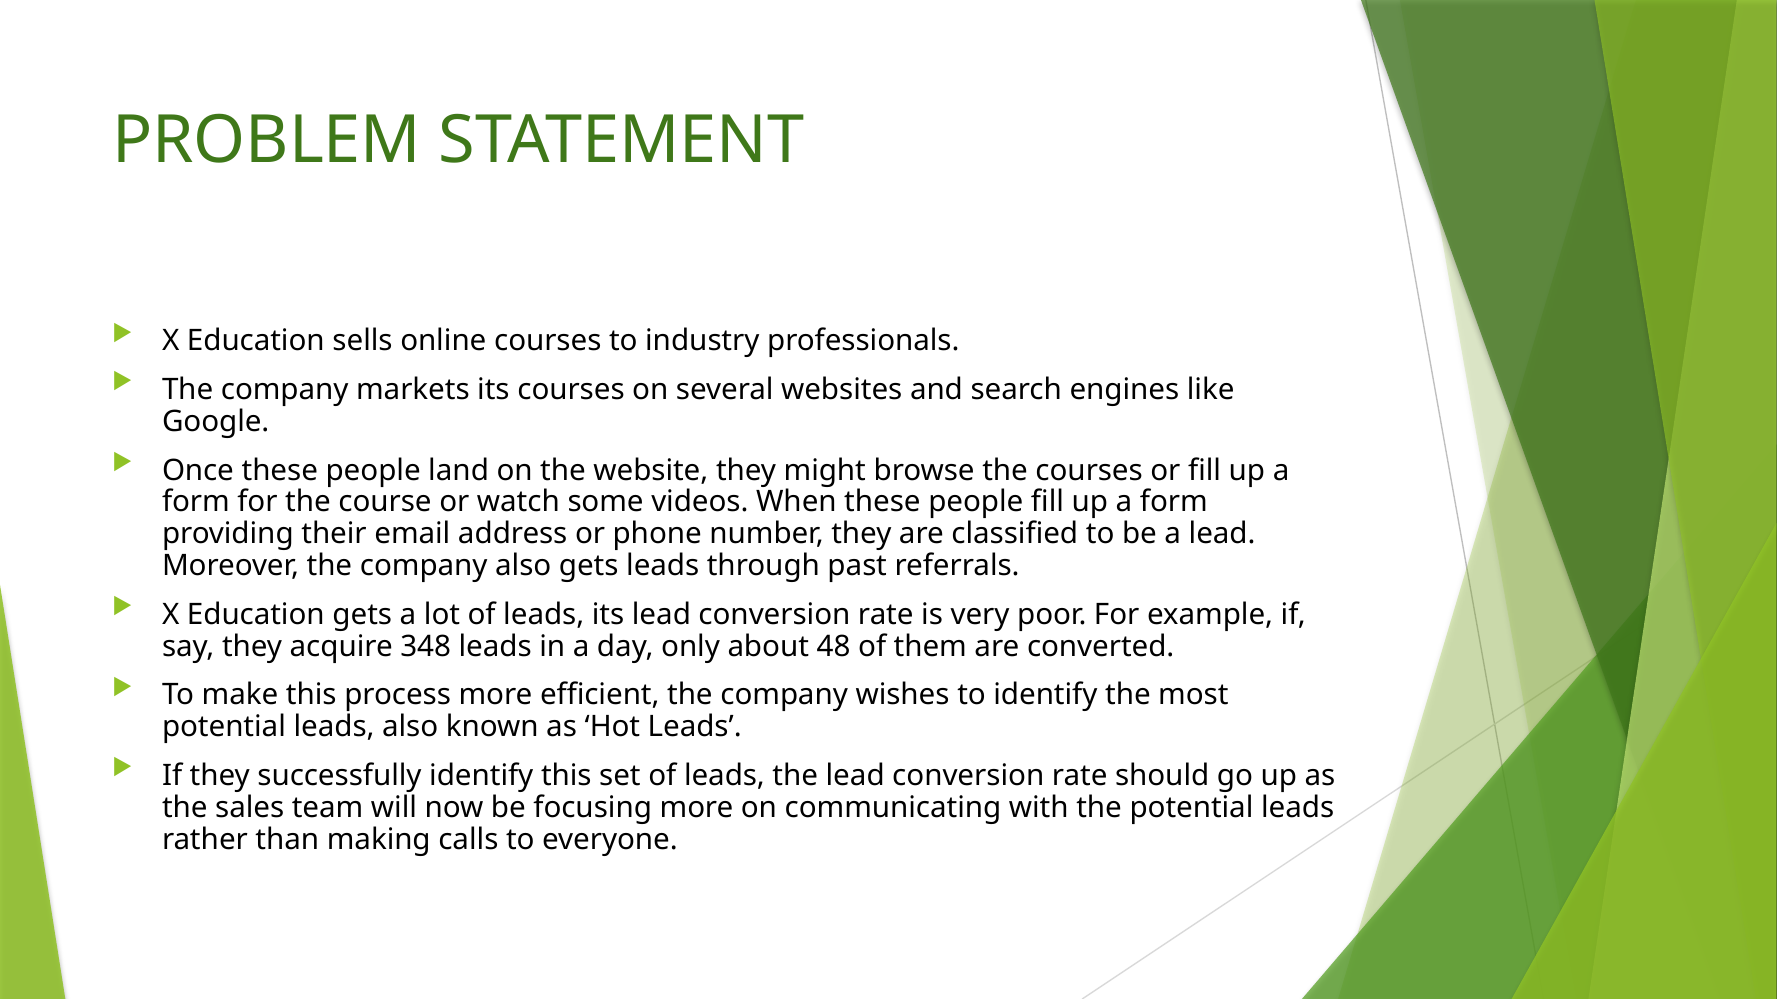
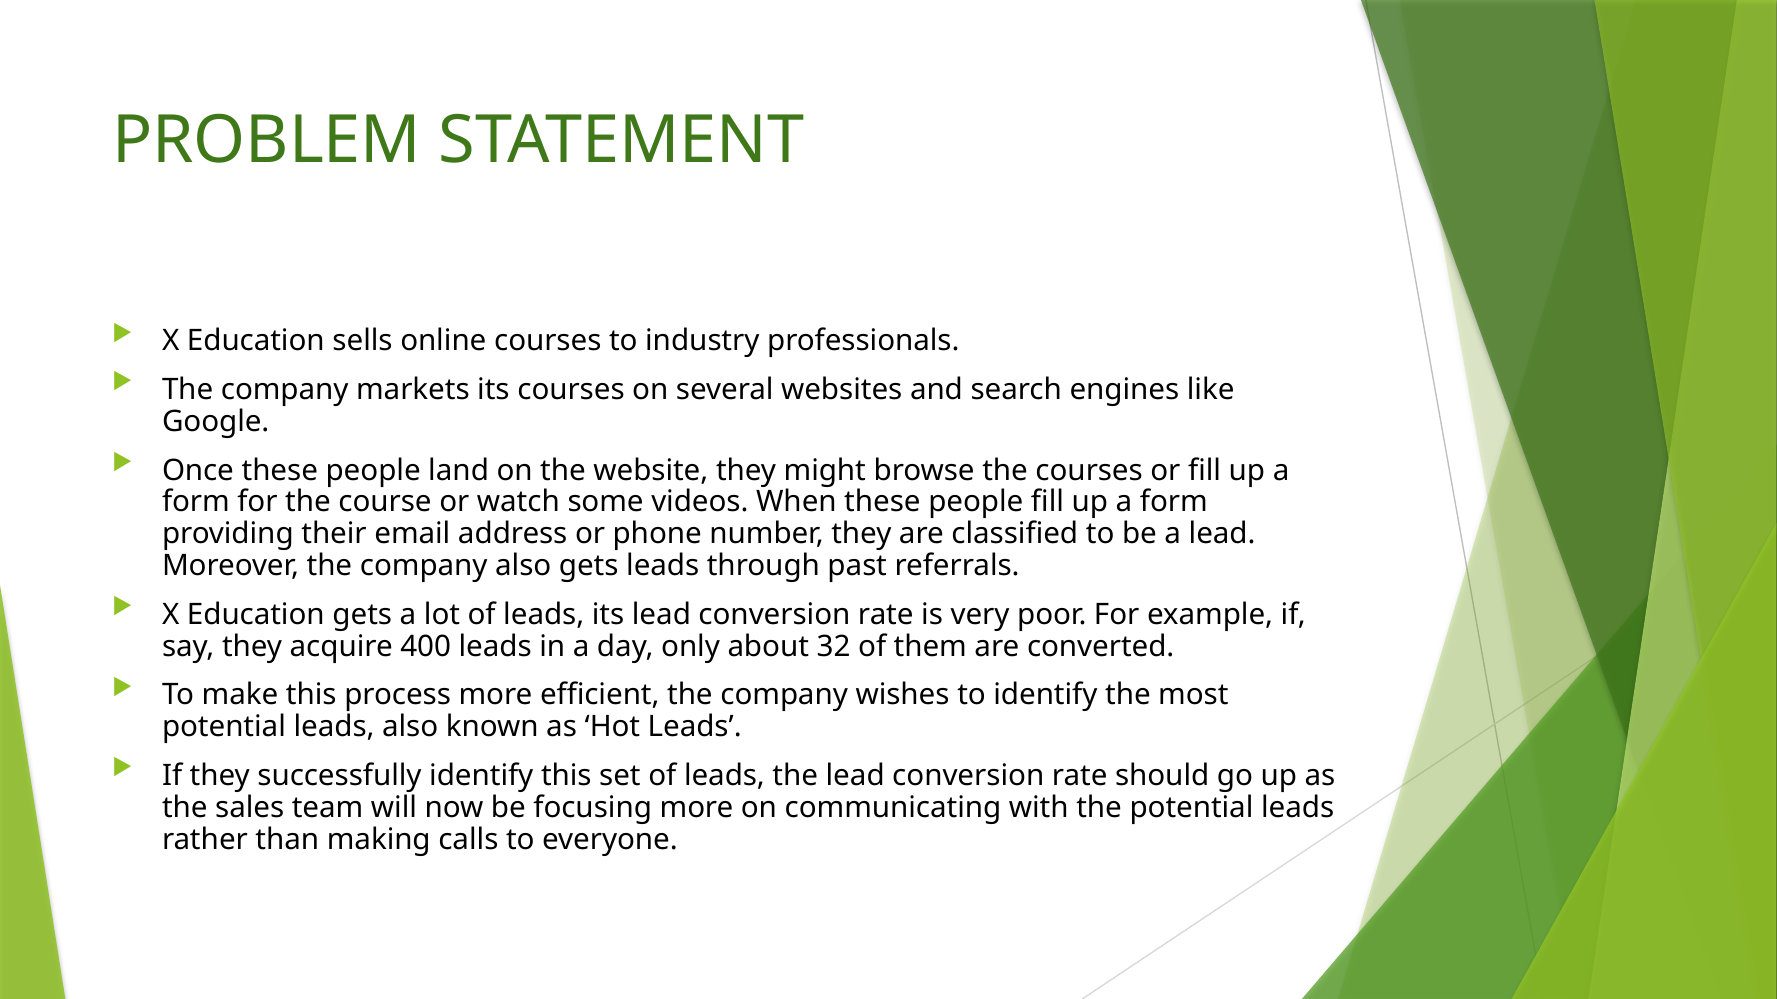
348: 348 -> 400
48: 48 -> 32
